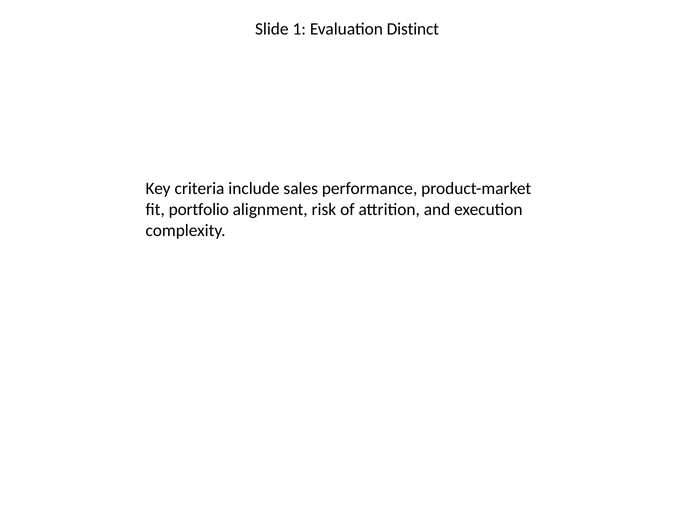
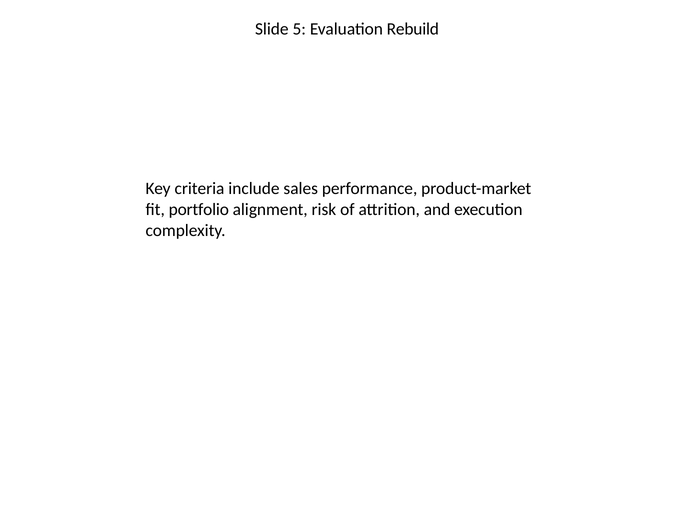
1: 1 -> 5
Distinct: Distinct -> Rebuild
